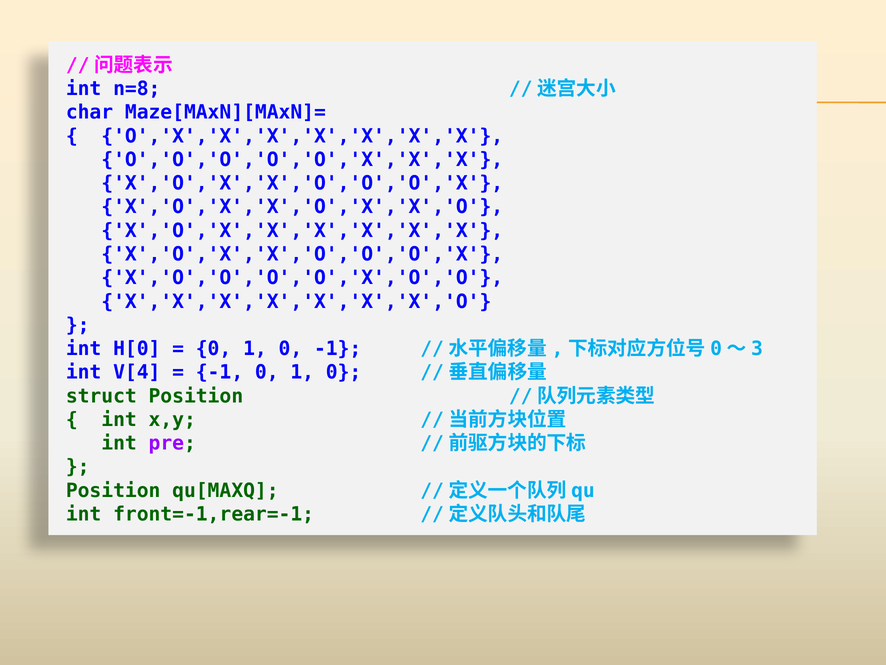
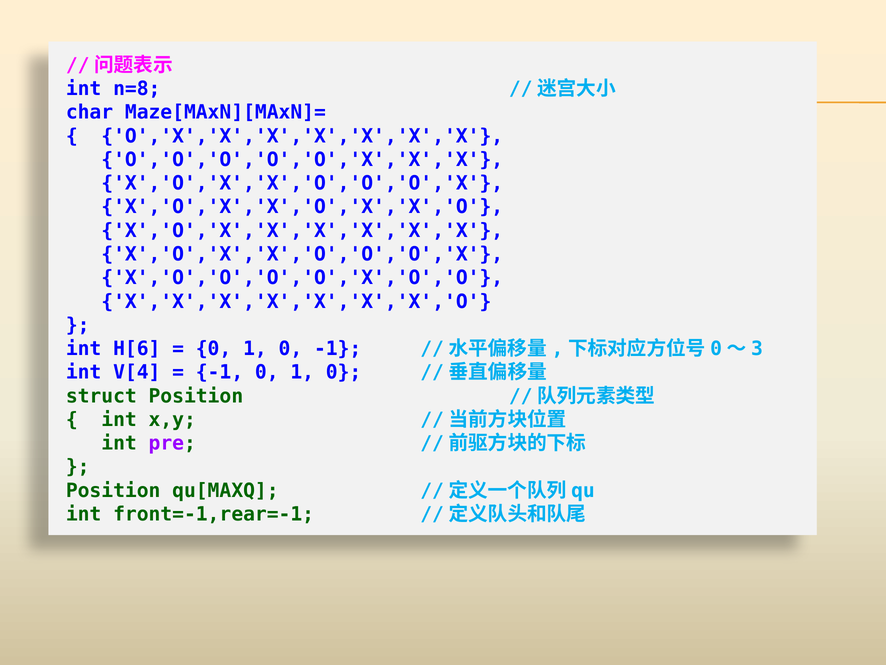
H[0: H[0 -> H[6
